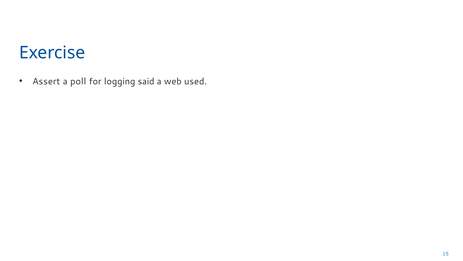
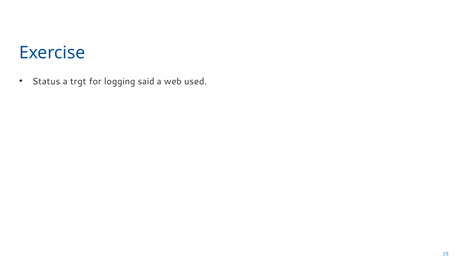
Assert: Assert -> Status
poll: poll -> trgt
